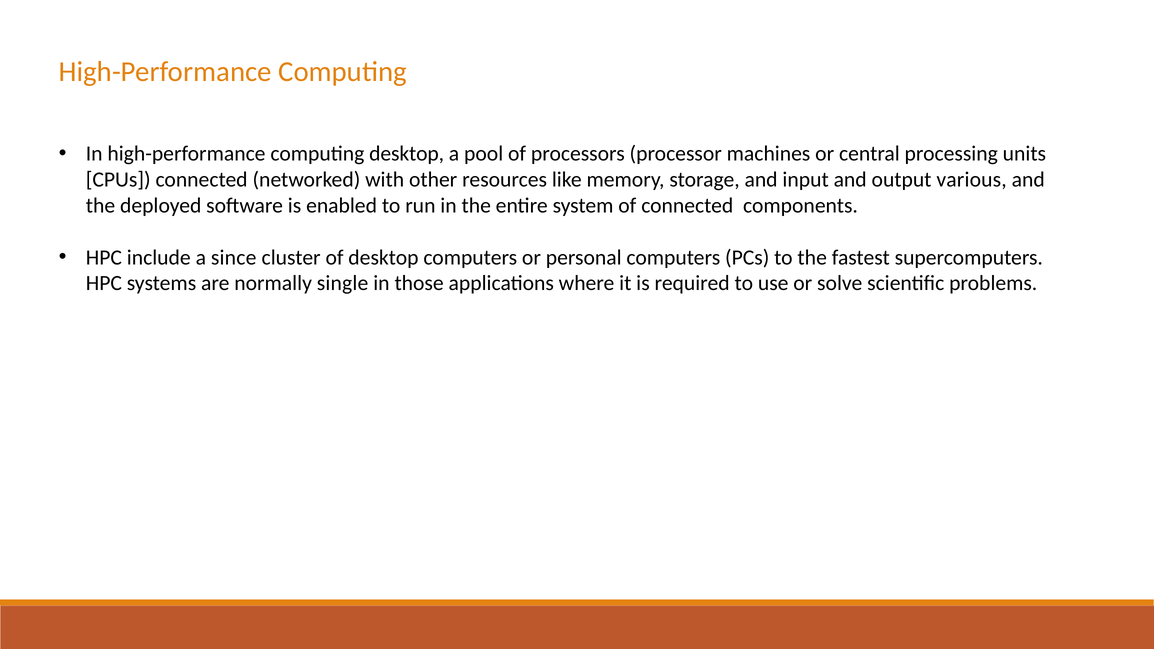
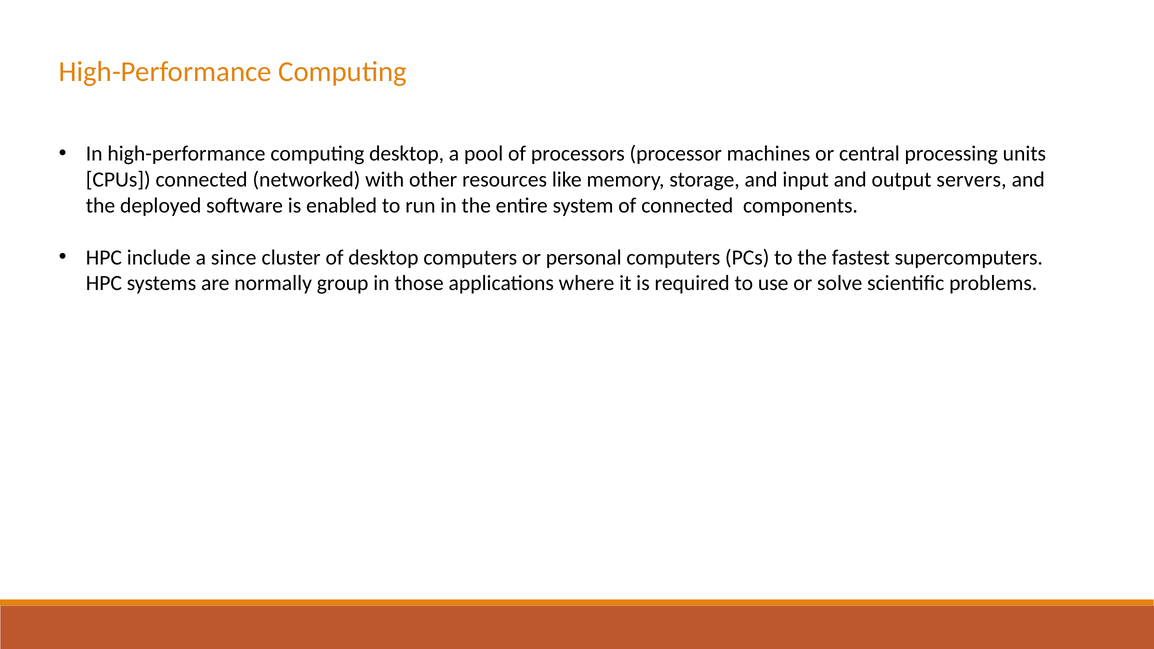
various: various -> servers
single: single -> group
